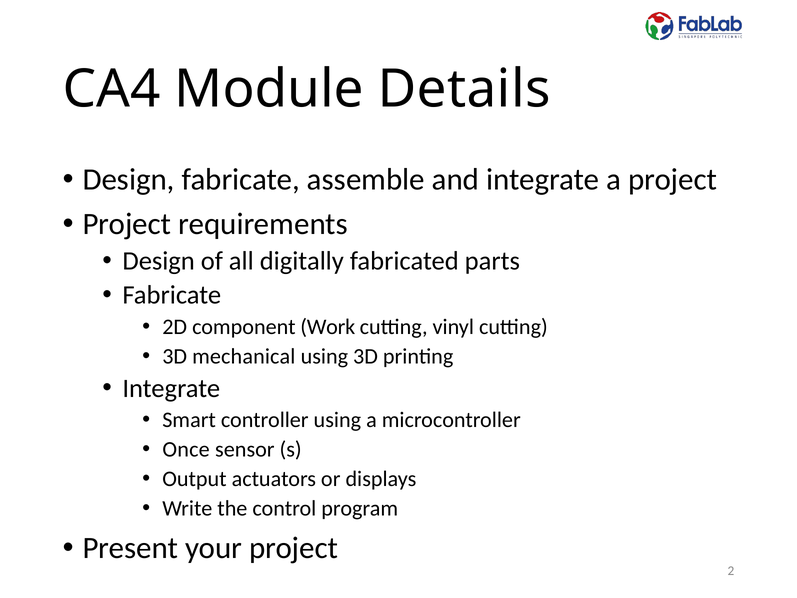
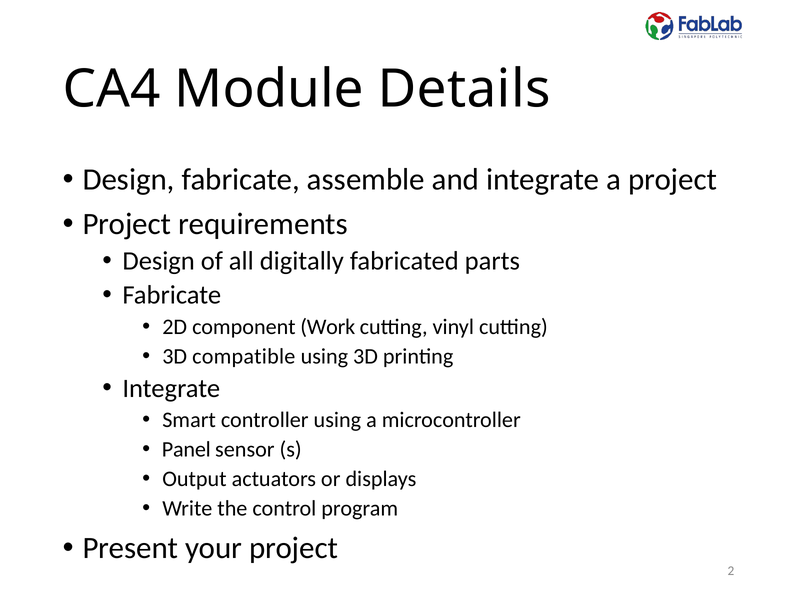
mechanical: mechanical -> compatible
Once: Once -> Panel
